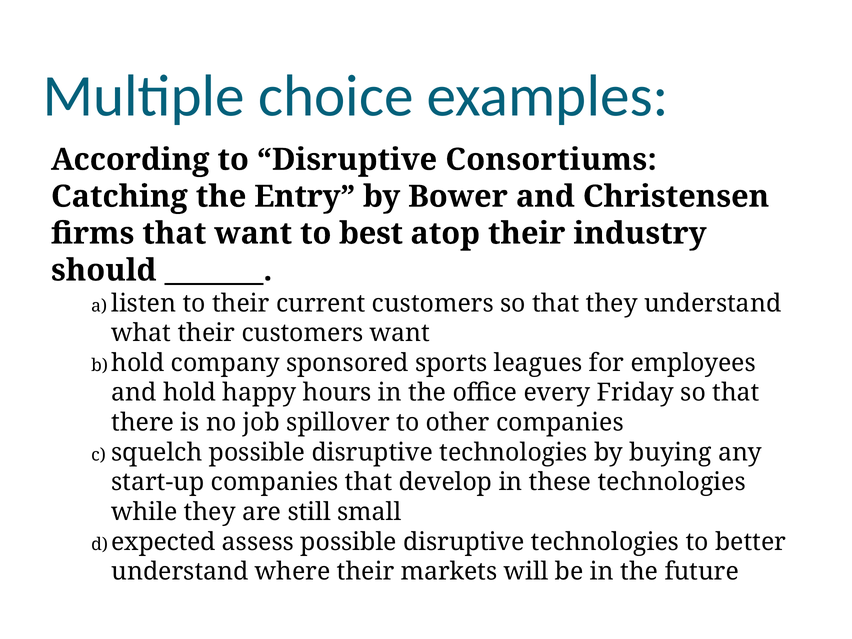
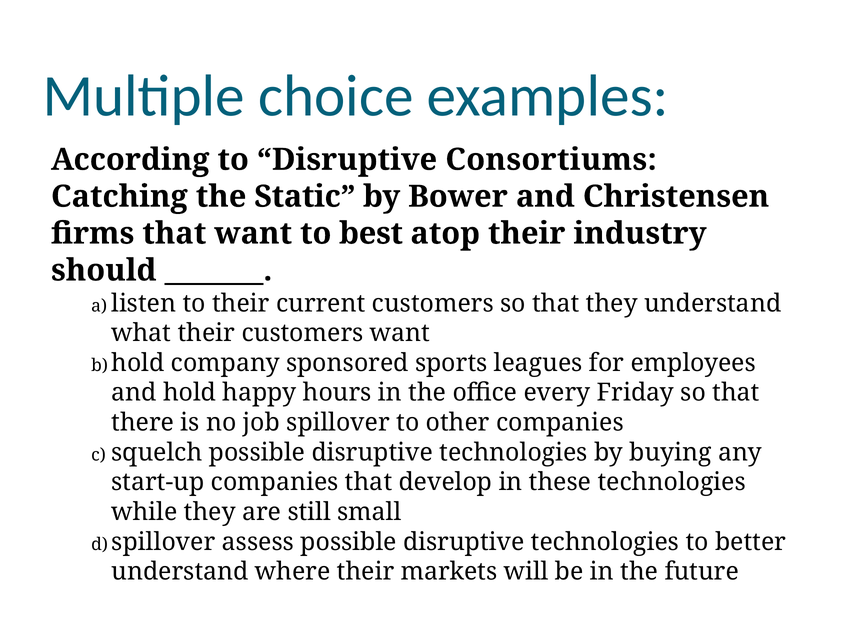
Entry: Entry -> Static
expected at (164, 542): expected -> spillover
